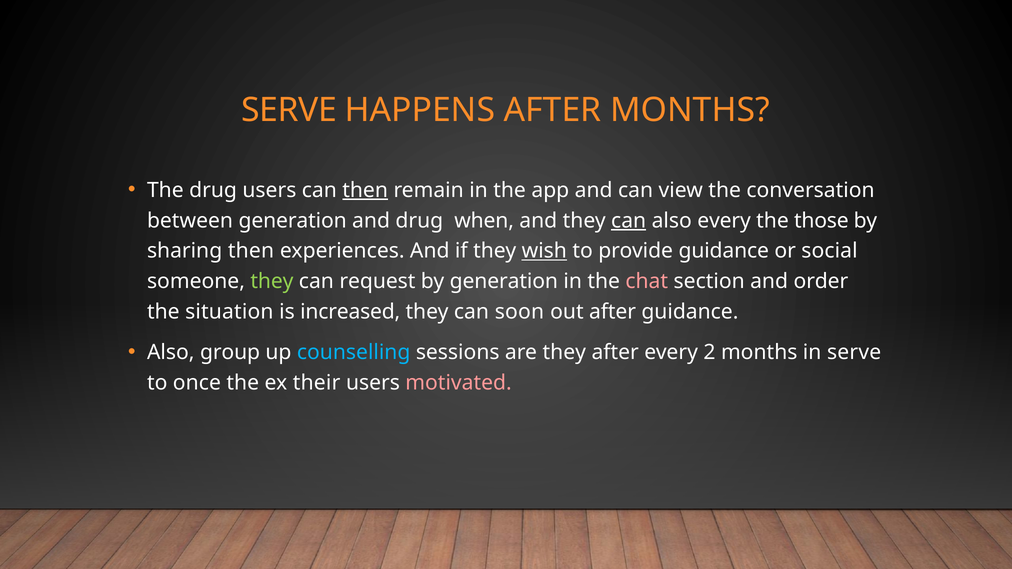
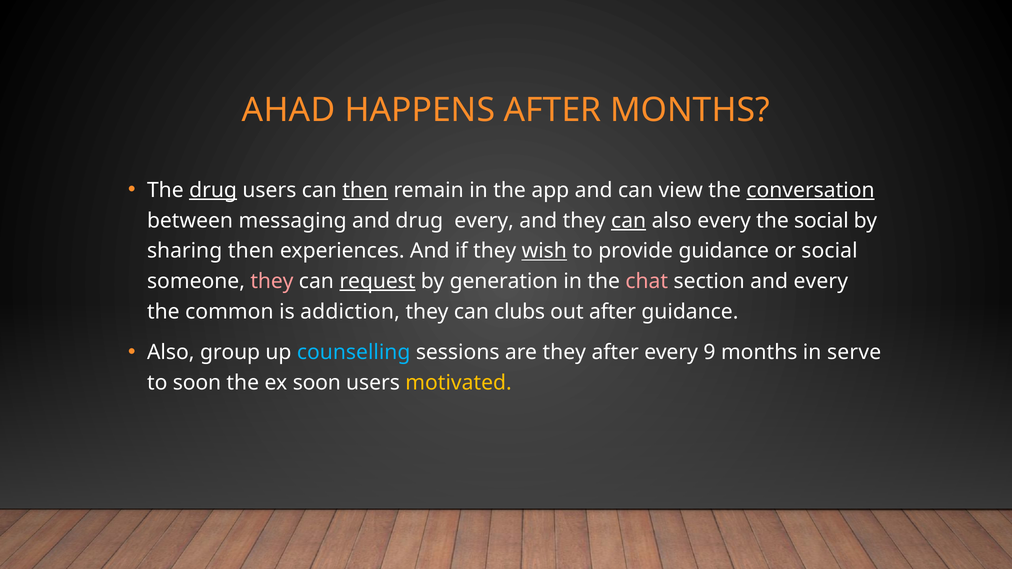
SERVE at (289, 110): SERVE -> AHAD
drug at (213, 190) underline: none -> present
conversation underline: none -> present
between generation: generation -> messaging
drug when: when -> every
the those: those -> social
they at (272, 281) colour: light green -> pink
request underline: none -> present
and order: order -> every
situation: situation -> common
increased: increased -> addiction
soon: soon -> clubs
2: 2 -> 9
to once: once -> soon
ex their: their -> soon
motivated colour: pink -> yellow
